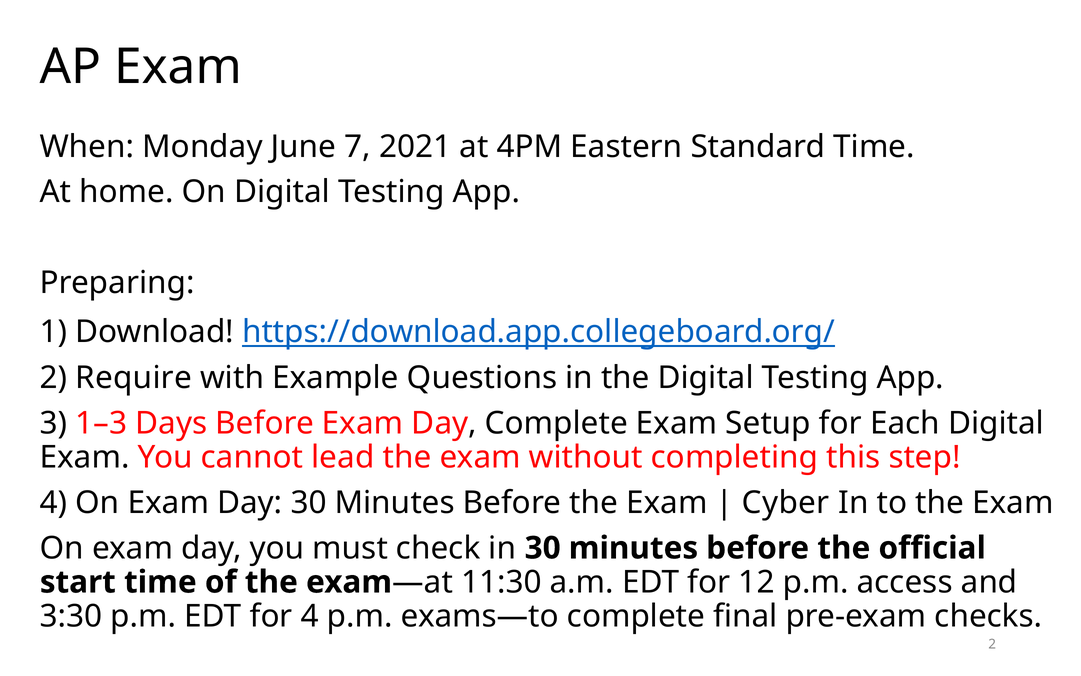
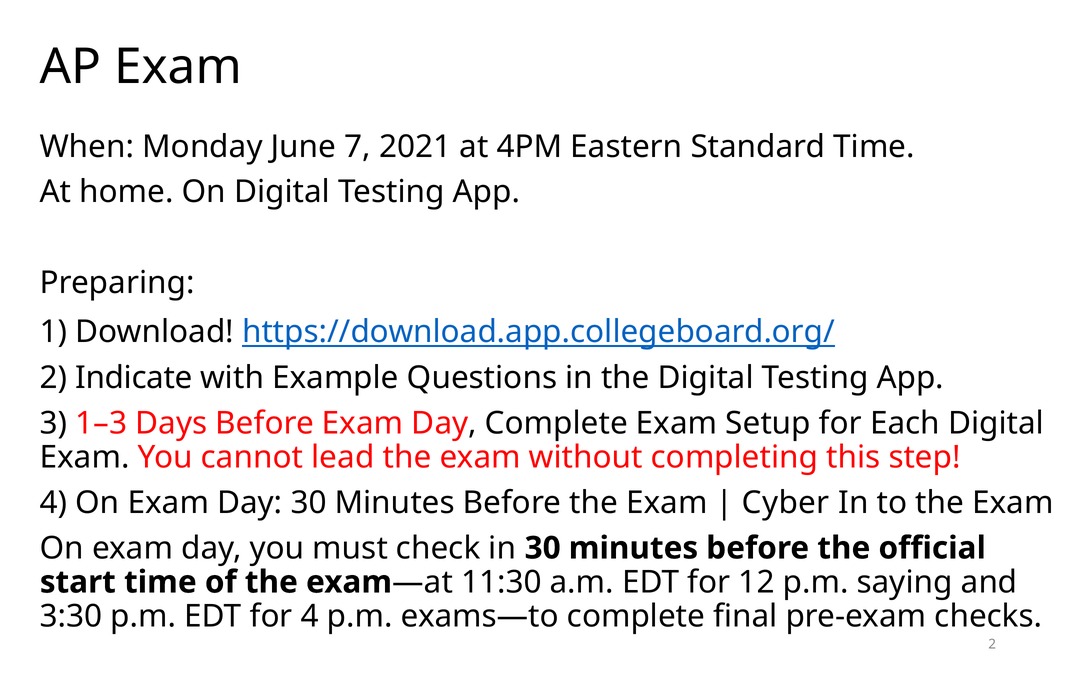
Require: Require -> Indicate
access: access -> saying
